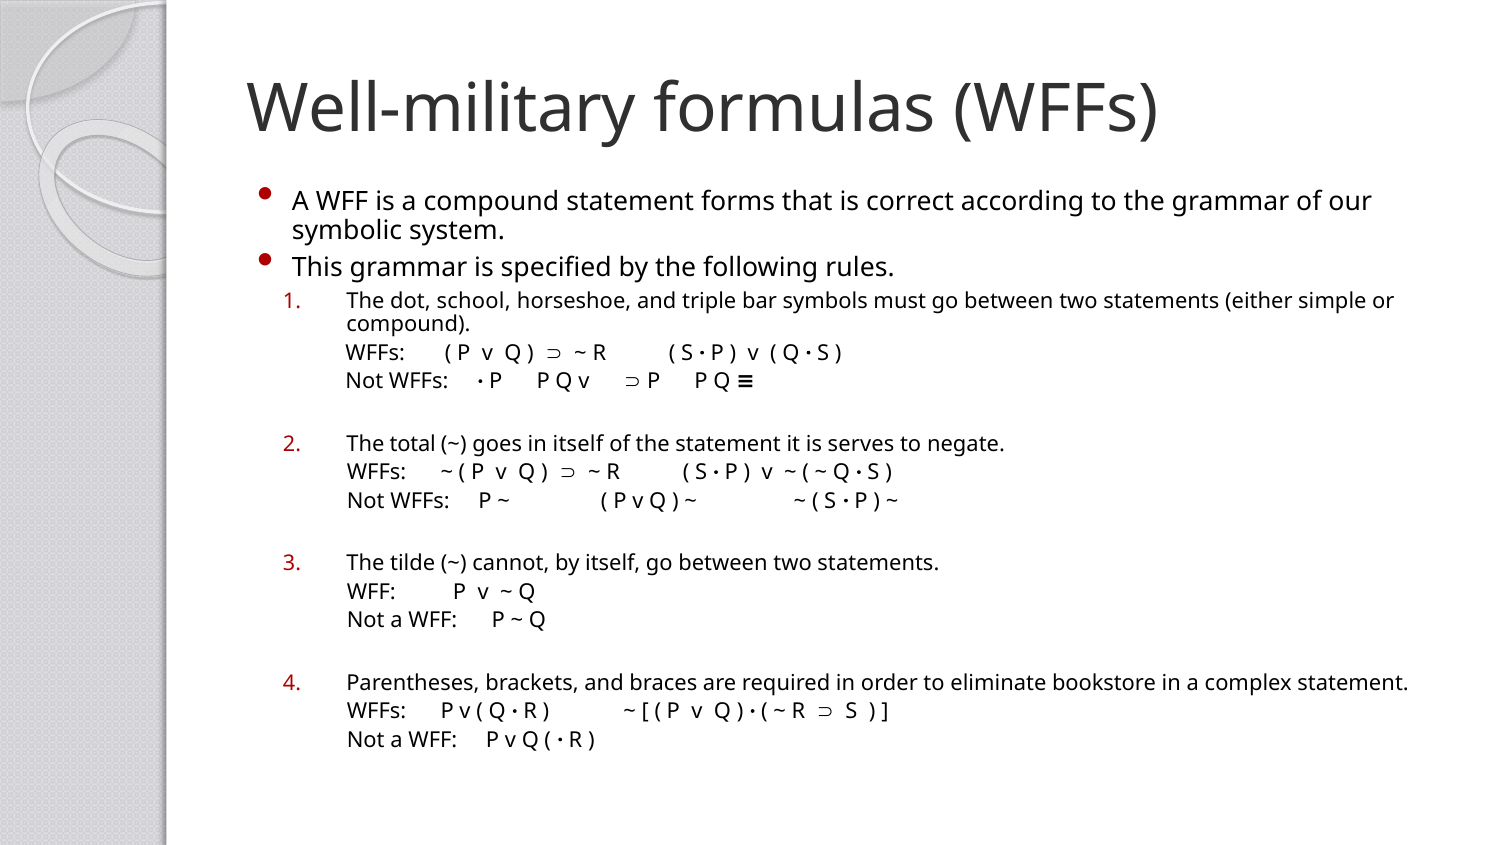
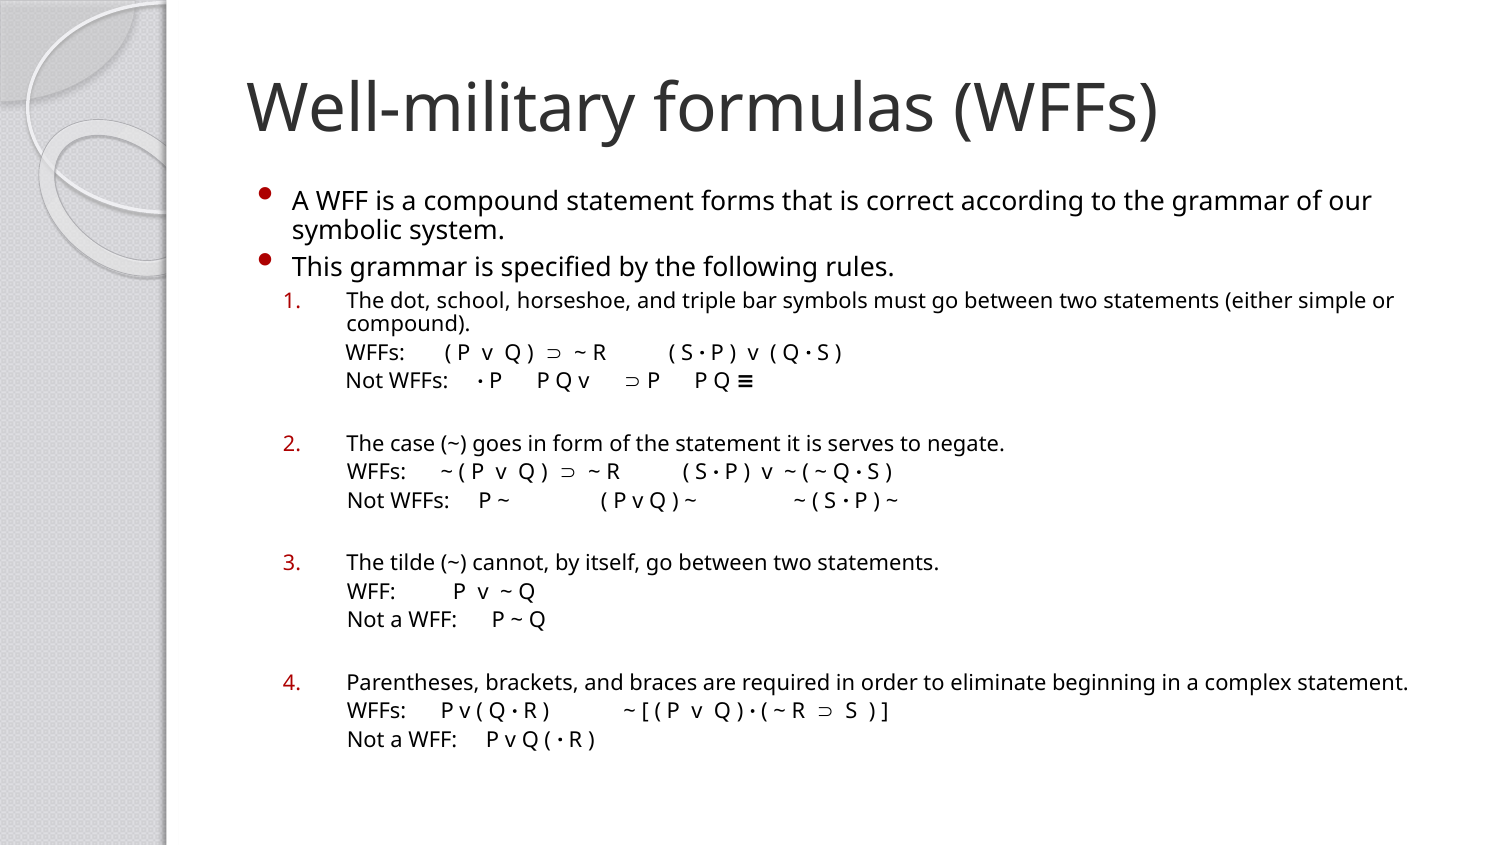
total: total -> case
in itself: itself -> form
bookstore: bookstore -> beginning
